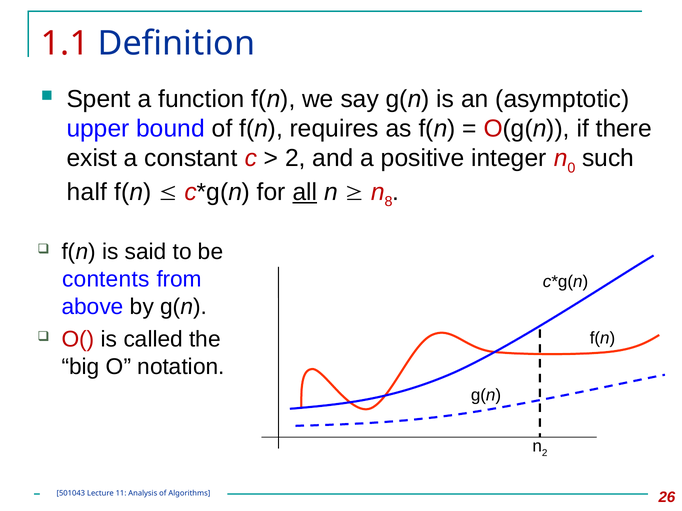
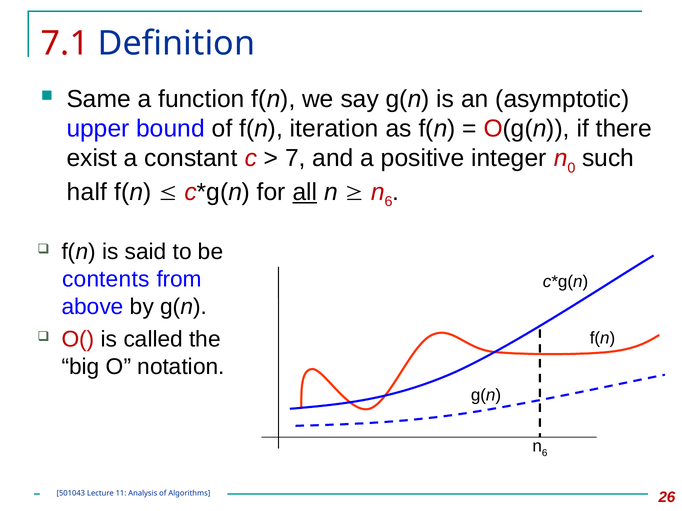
1.1: 1.1 -> 7.1
Spent: Spent -> Same
requires: requires -> iteration
2 at (295, 159): 2 -> 7
8 at (389, 202): 8 -> 6
2 at (545, 453): 2 -> 6
